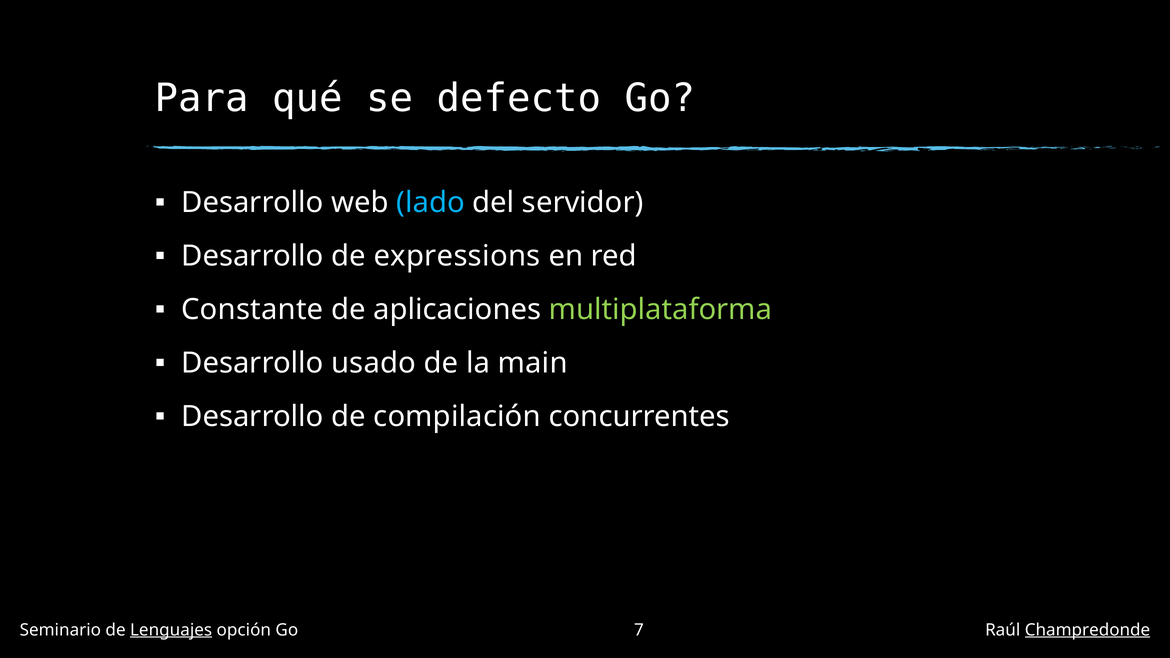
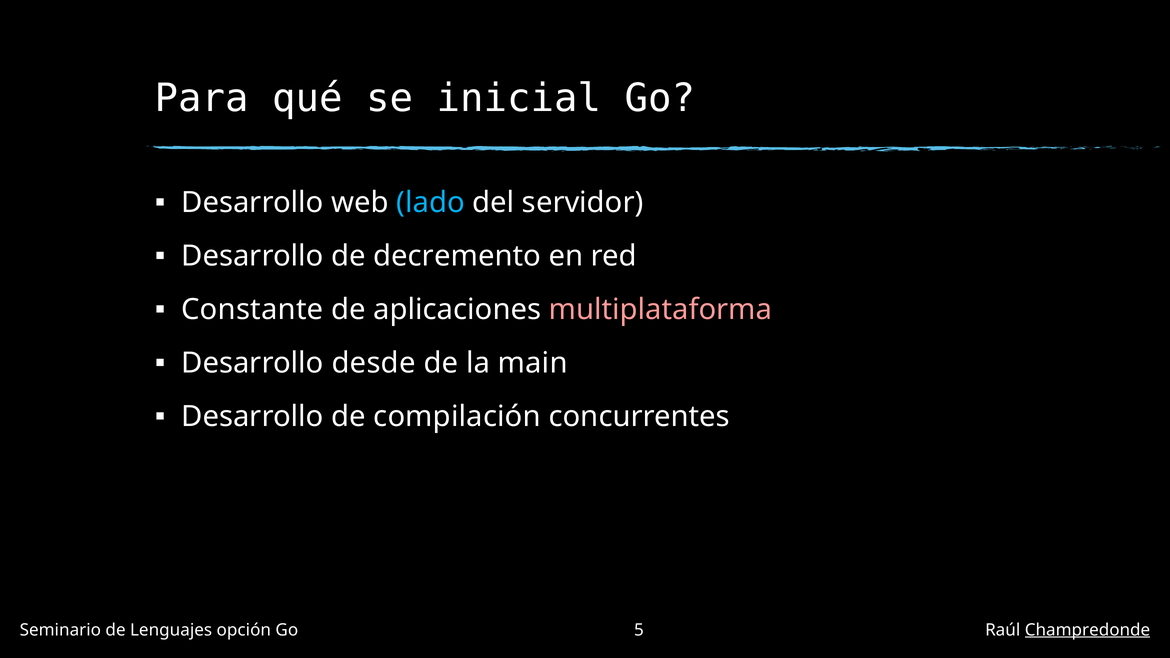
defecto: defecto -> inicial
expressions: expressions -> decremento
multiplataforma colour: light green -> pink
usado: usado -> desde
Lenguajes underline: present -> none
7: 7 -> 5
